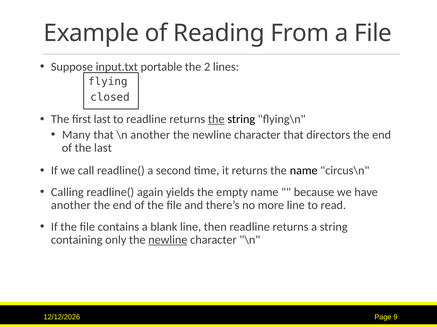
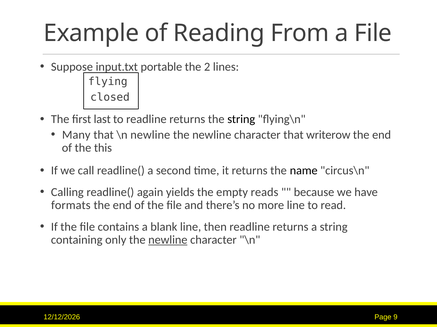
the at (216, 119) underline: present -> none
\n another: another -> newline
directors: directors -> writerow
the last: last -> this
empty name: name -> reads
another at (71, 206): another -> formats
